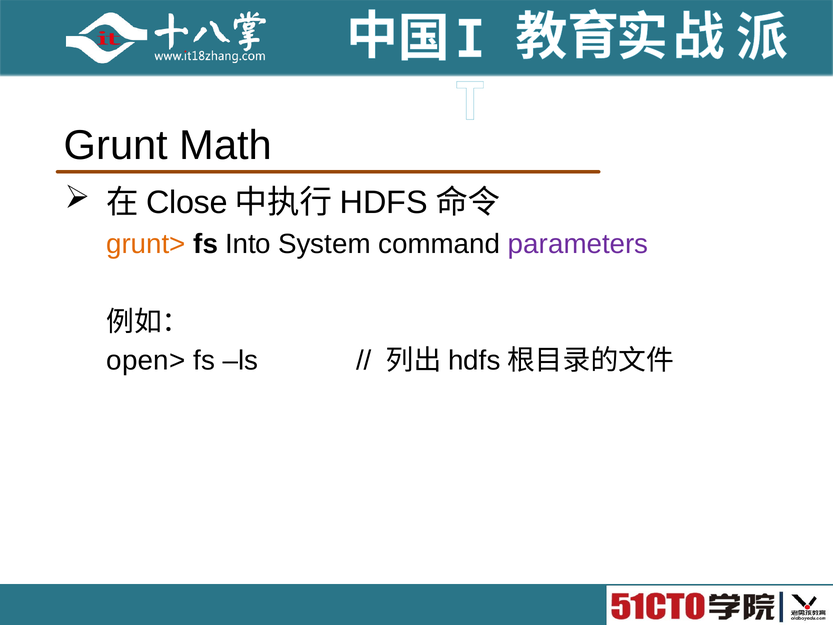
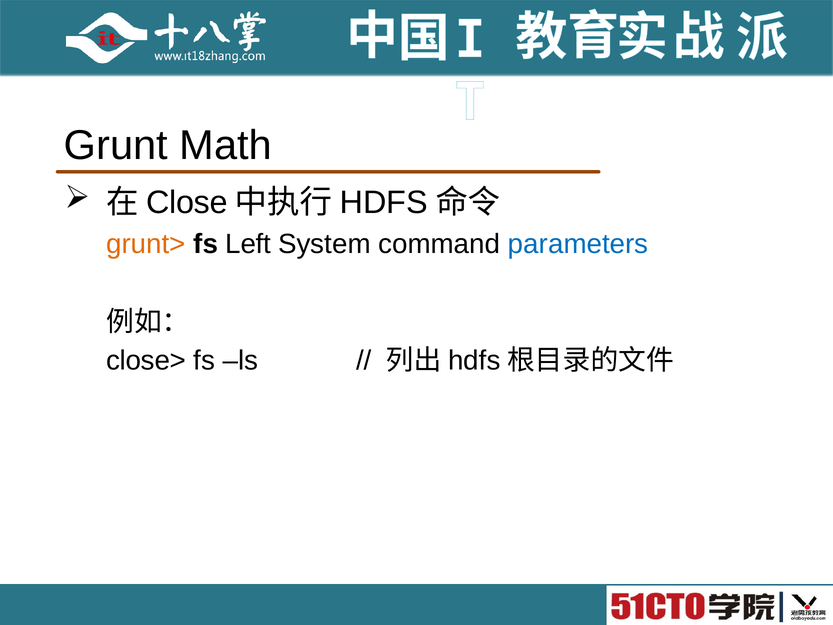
Into: Into -> Left
parameters colour: purple -> blue
open>: open> -> close>
